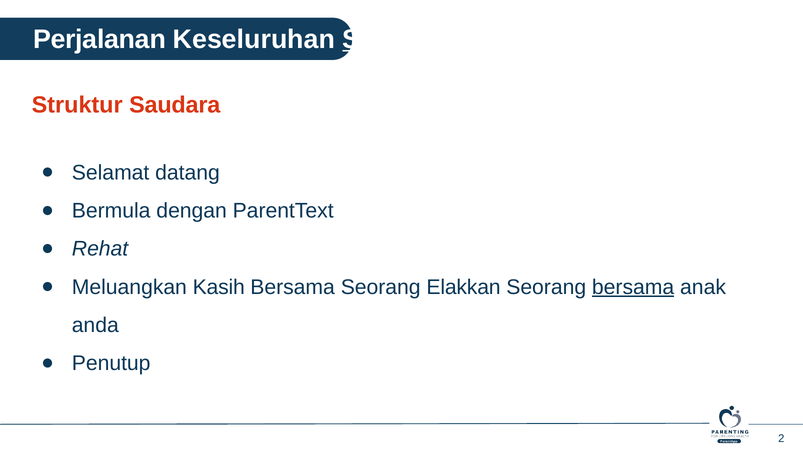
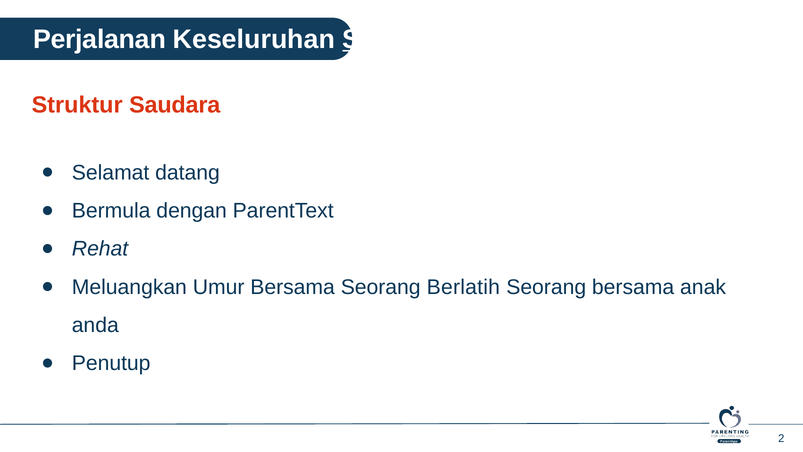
Kasih: Kasih -> Umur
Elakkan: Elakkan -> Berlatih
bersama at (633, 287) underline: present -> none
